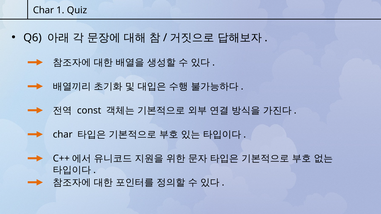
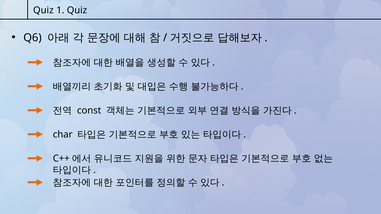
Char at (43, 10): Char -> Quiz
